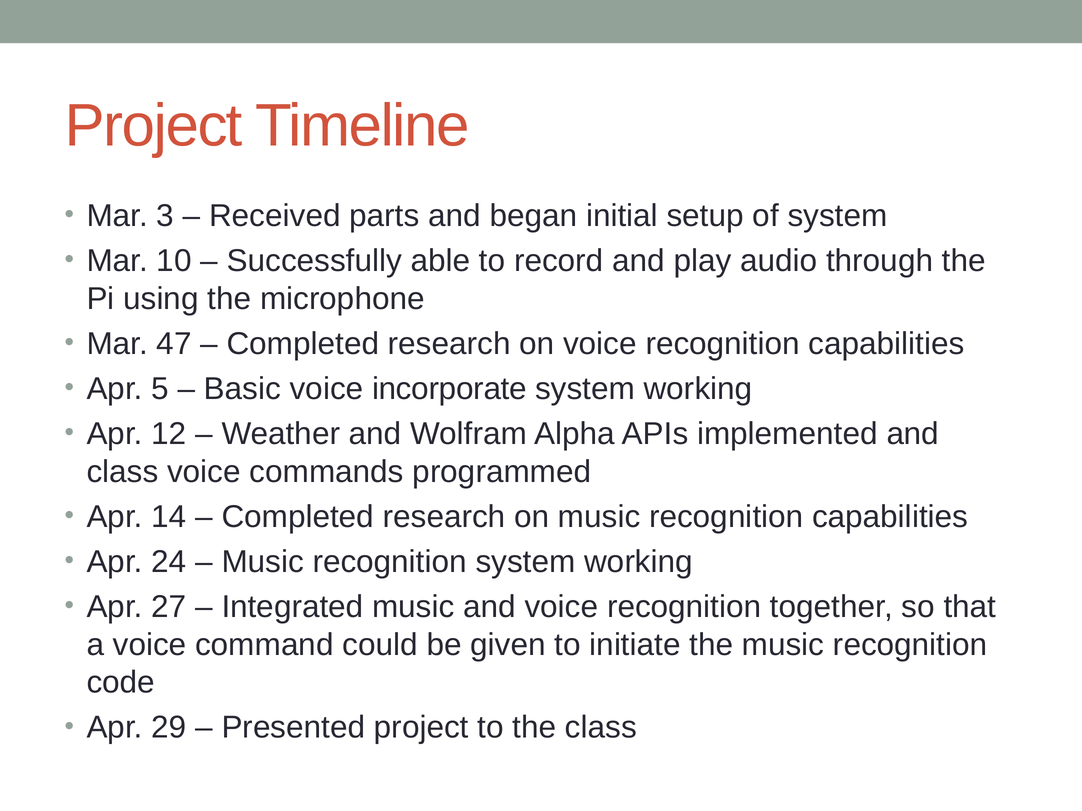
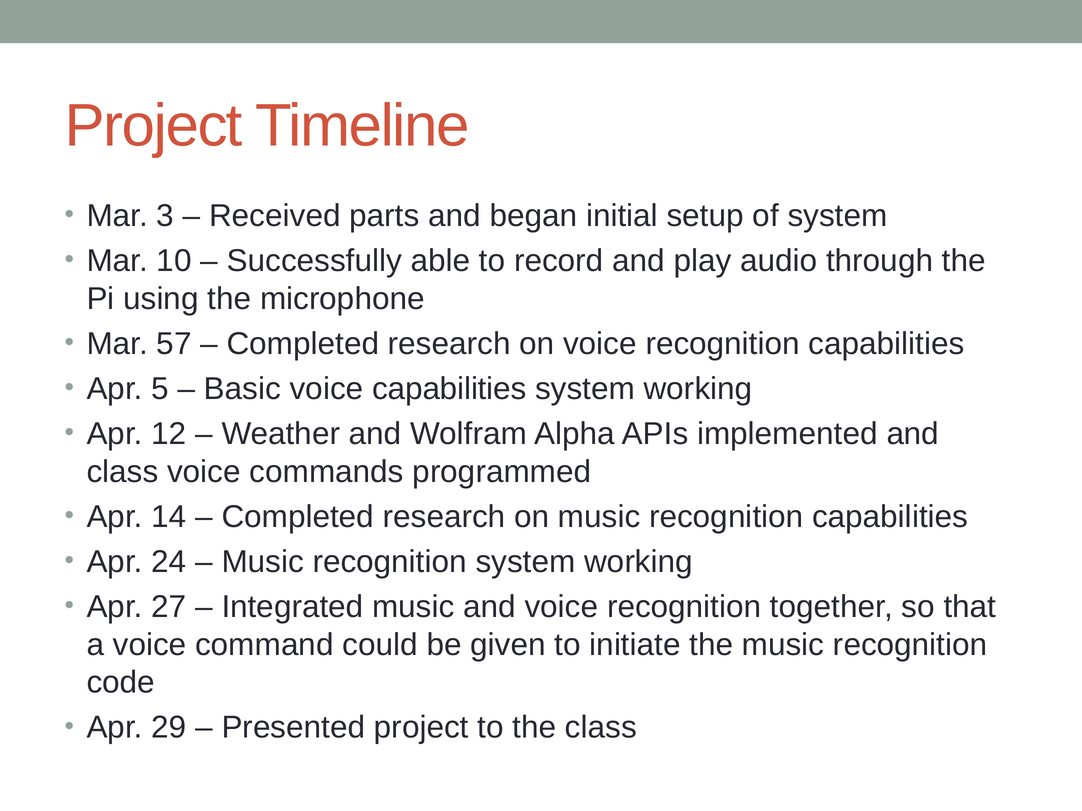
47: 47 -> 57
voice incorporate: incorporate -> capabilities
